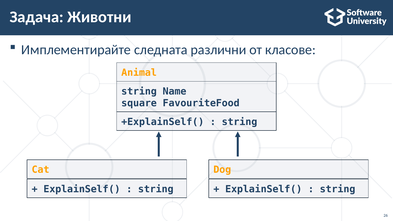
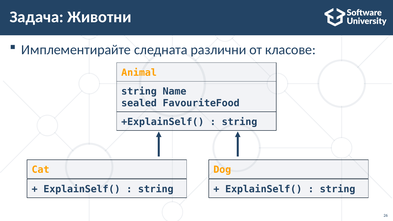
square: square -> sealed
